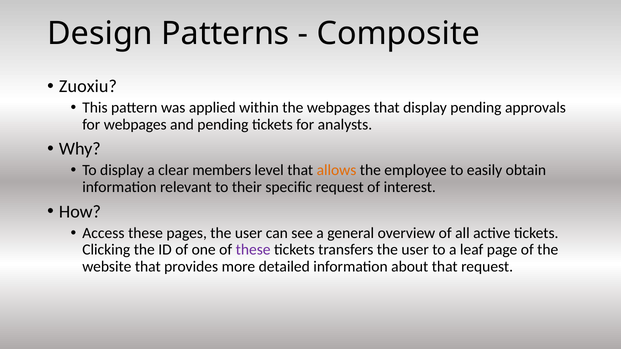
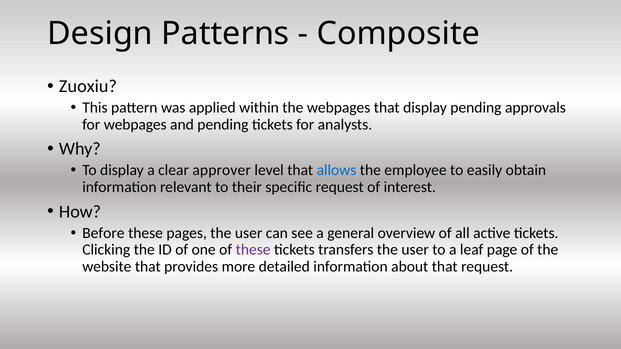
members: members -> approver
allows colour: orange -> blue
Access: Access -> Before
